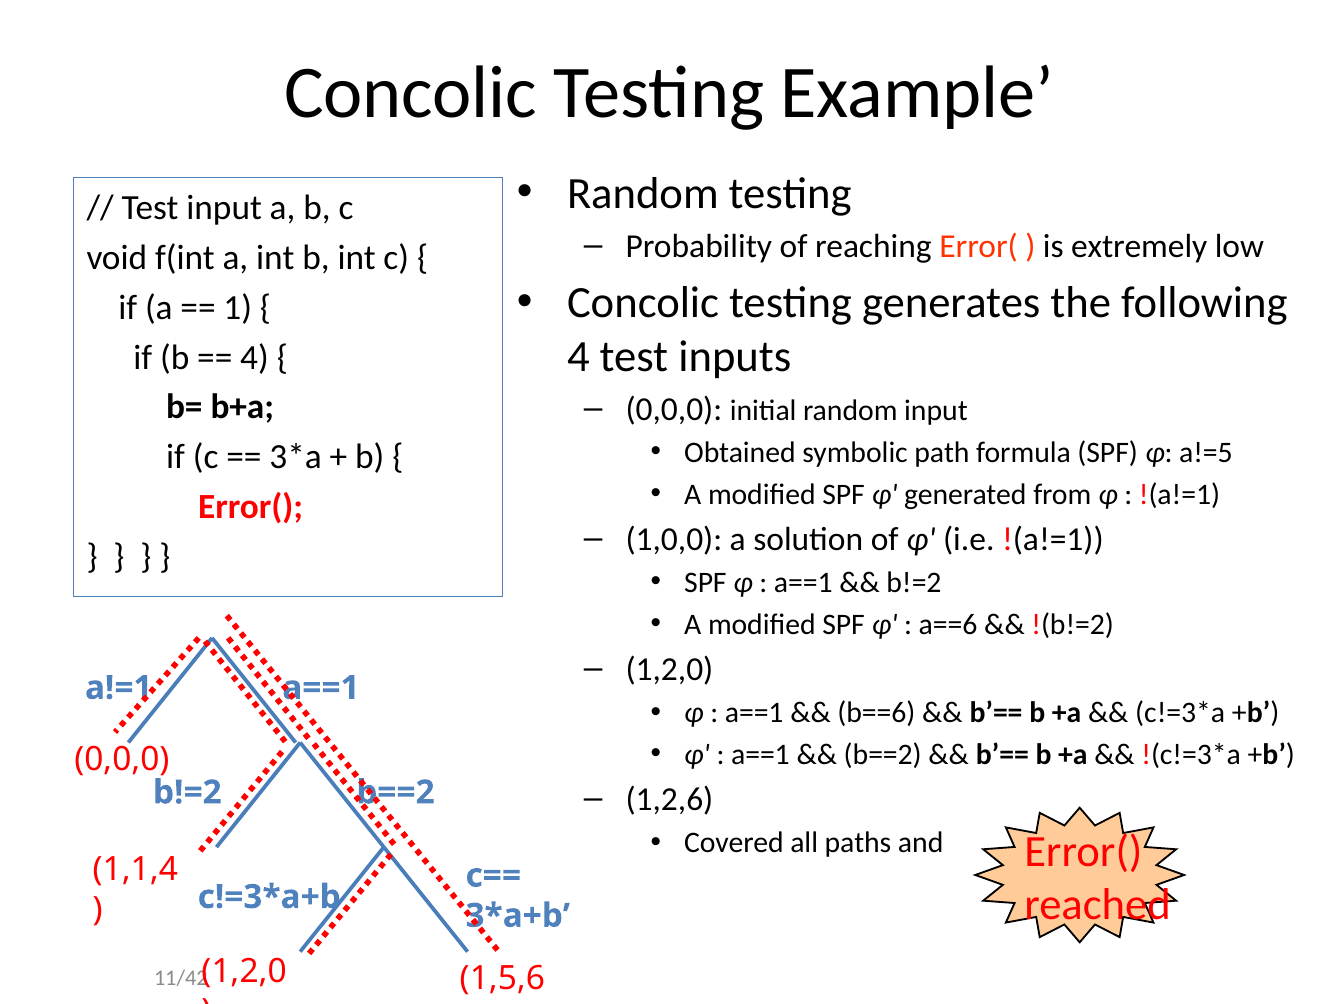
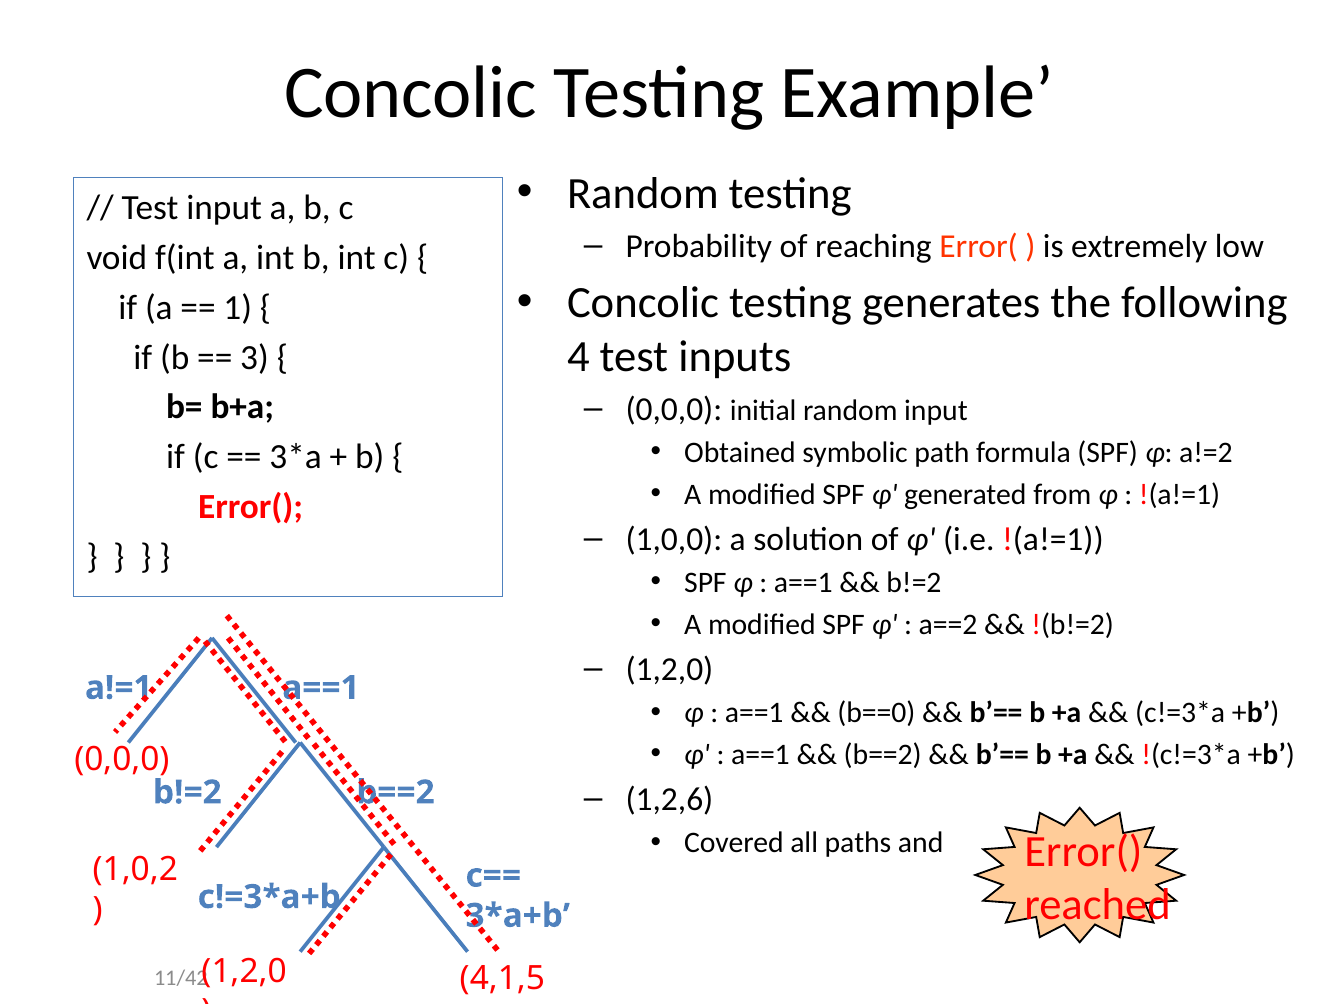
4 at (255, 358): 4 -> 3
a!=5: a!=5 -> a!=2
a==6: a==6 -> a==2
b==6: b==6 -> b==0
1,1,4: 1,1,4 -> 1,0,2
1,5,6: 1,5,6 -> 4,1,5
